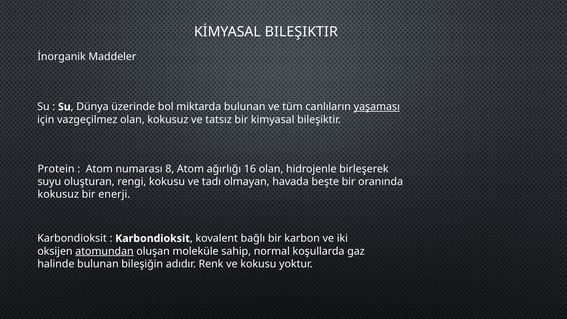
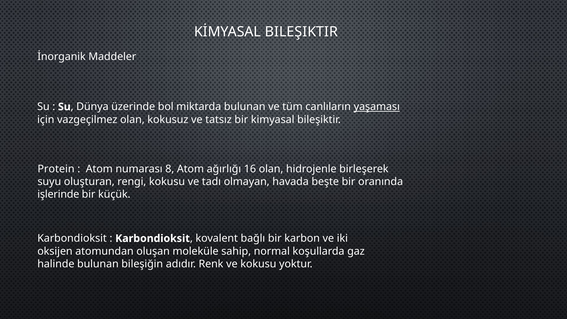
kokusuz at (58, 194): kokusuz -> işlerinde
enerji: enerji -> küçük
atomundan underline: present -> none
